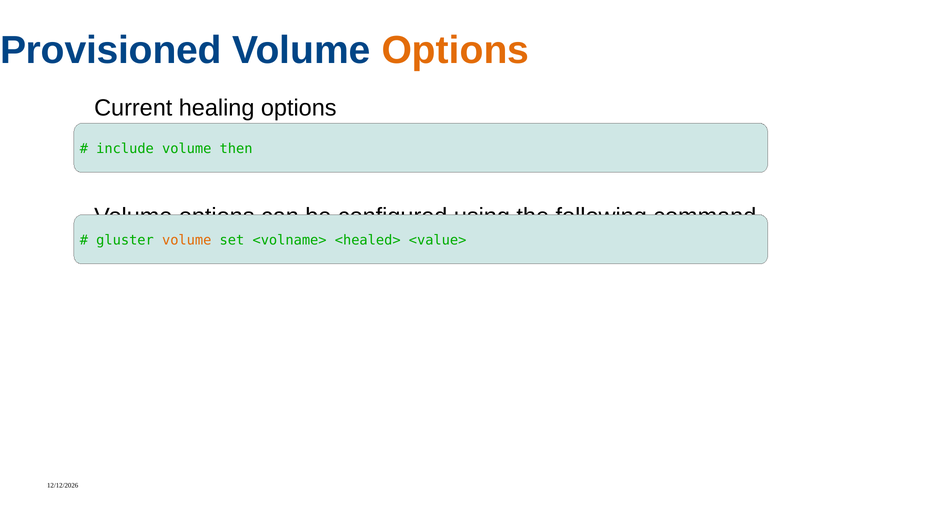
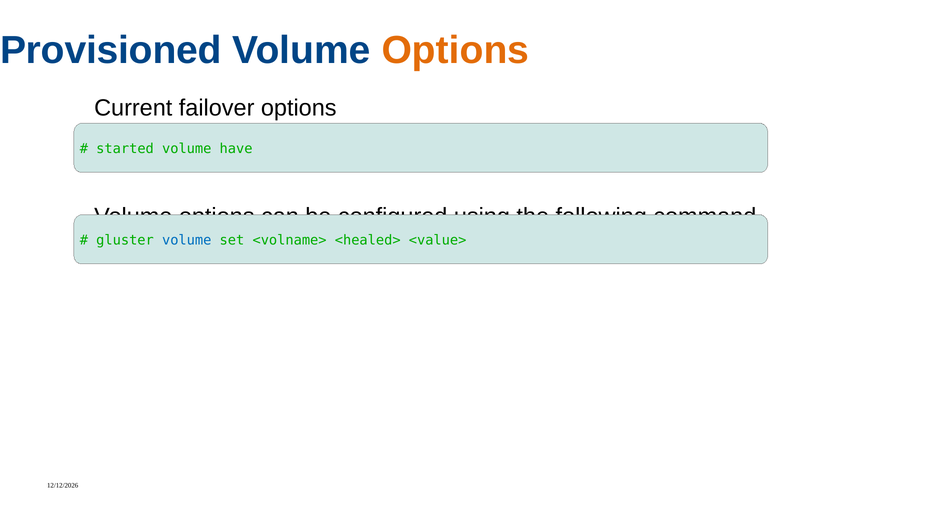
healing: healing -> failover
include: include -> started
then: then -> have
volume at (187, 240) colour: orange -> blue
